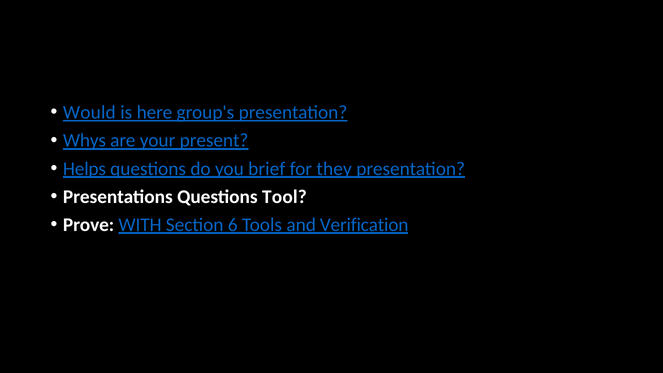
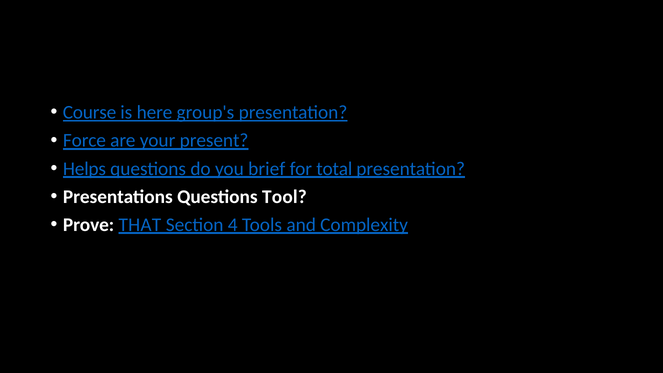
Would: Would -> Course
Whys: Whys -> Force
they: they -> total
WITH: WITH -> THAT
6: 6 -> 4
Verification: Verification -> Complexity
